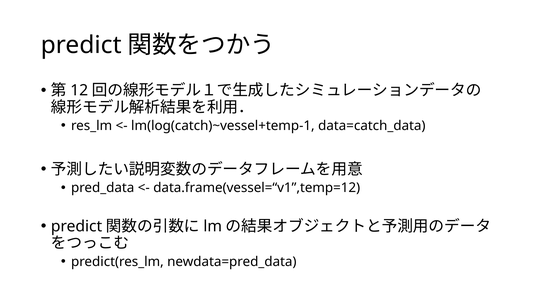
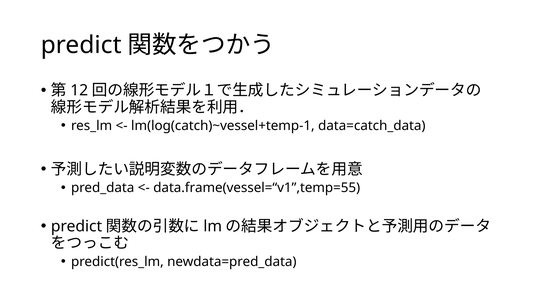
data.frame(vessel=“v1”,temp=12: data.frame(vessel=“v1”,temp=12 -> data.frame(vessel=“v1”,temp=55
